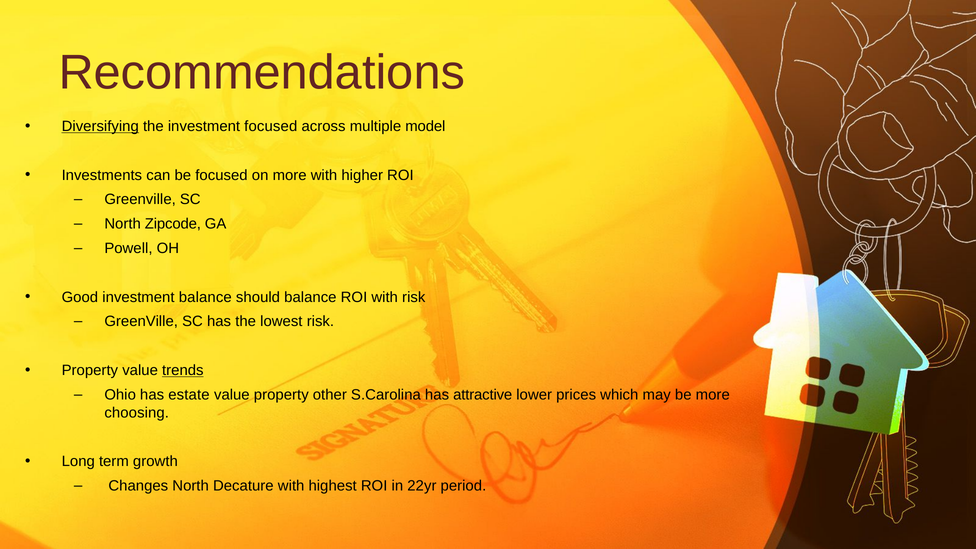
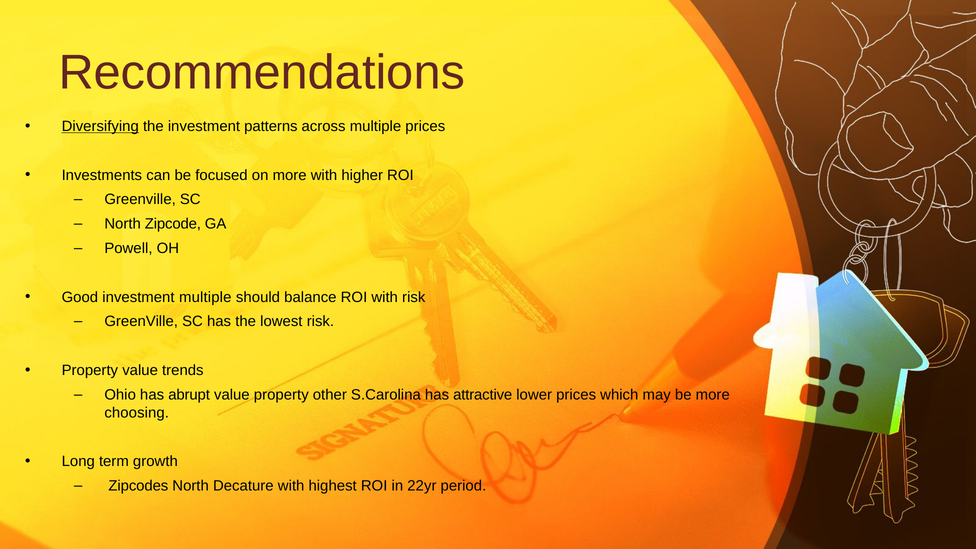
investment focused: focused -> patterns
multiple model: model -> prices
investment balance: balance -> multiple
trends underline: present -> none
estate: estate -> abrupt
Changes: Changes -> Zipcodes
